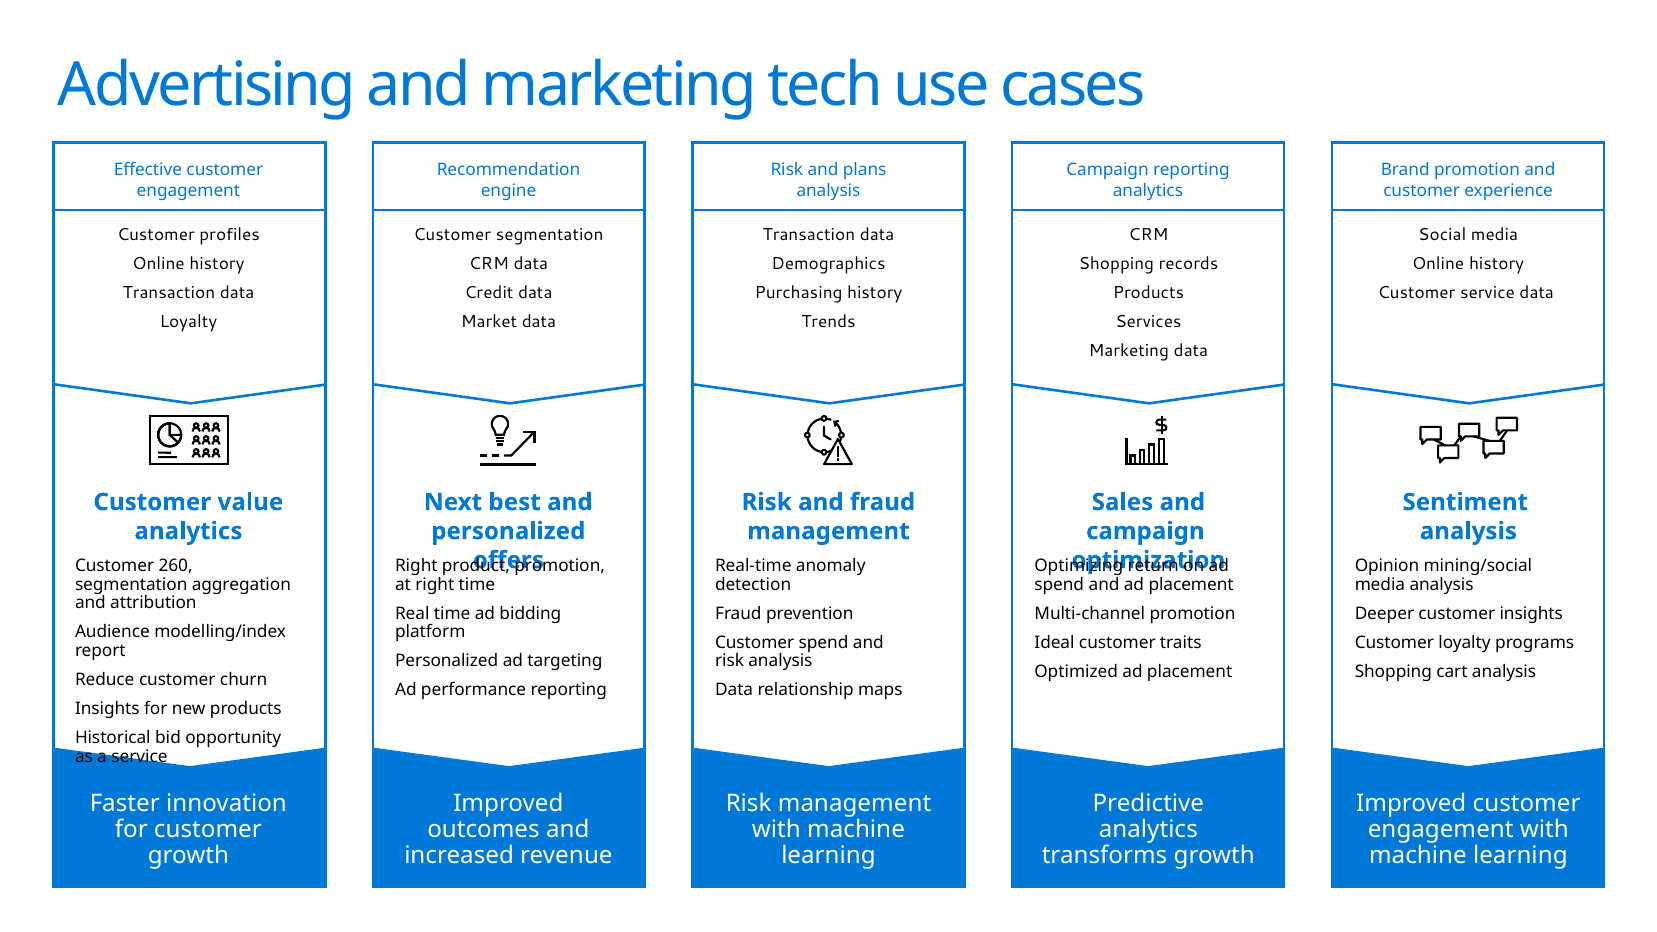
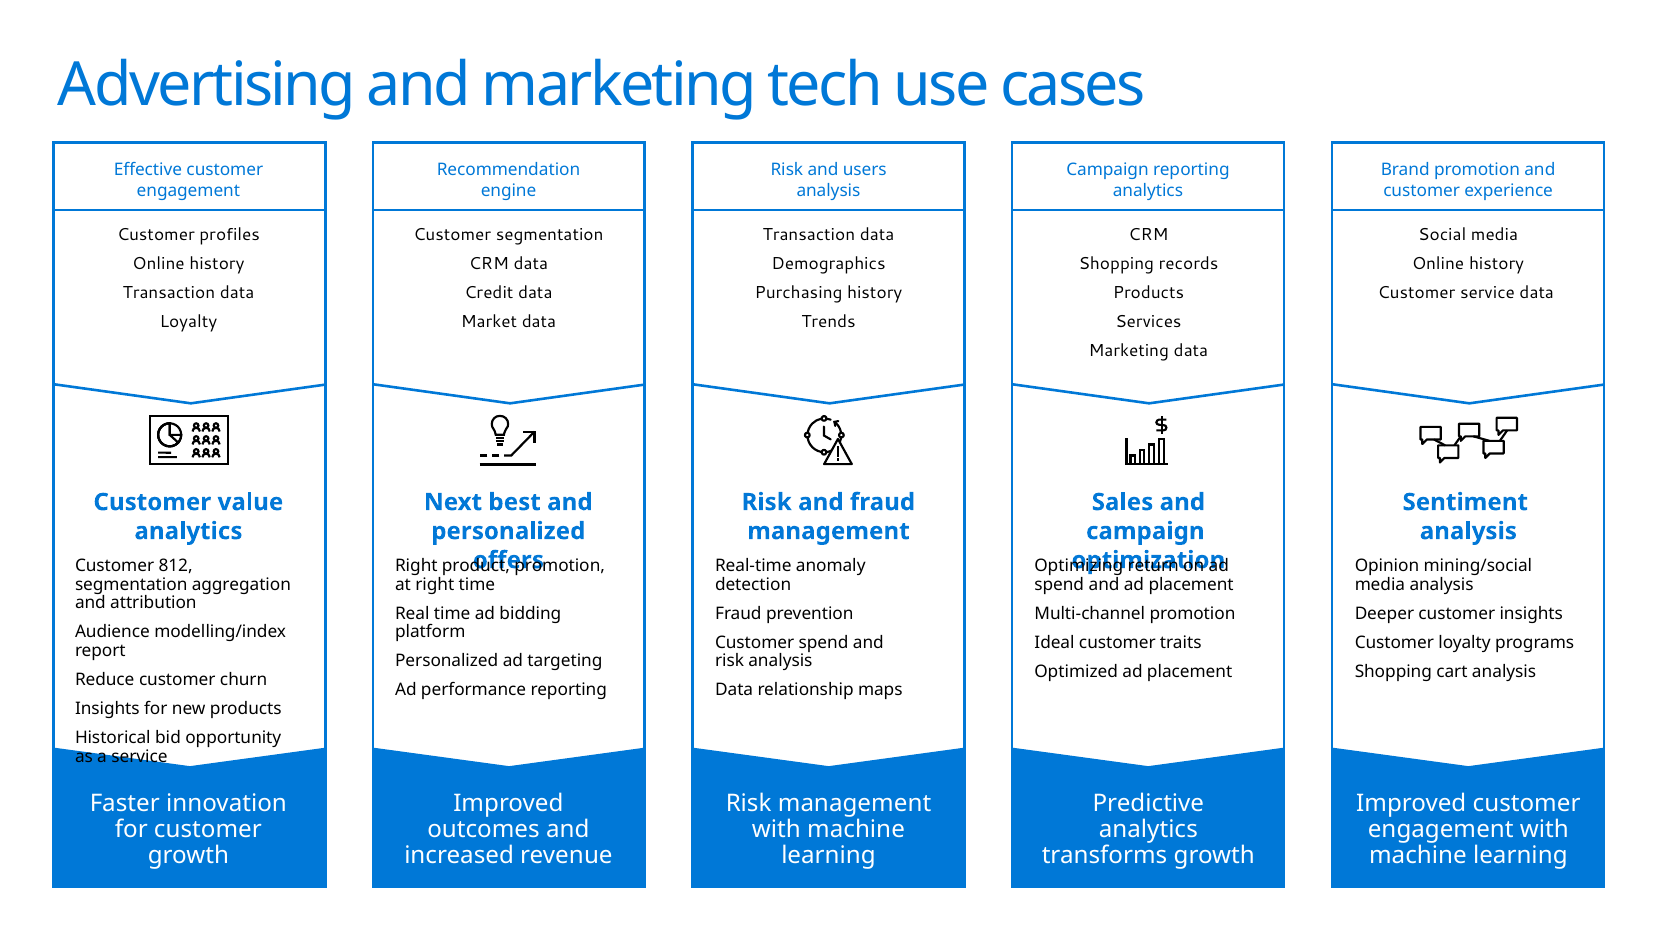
plans: plans -> users
260: 260 -> 812
